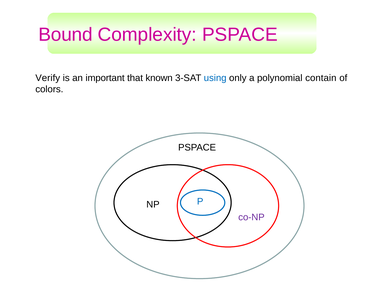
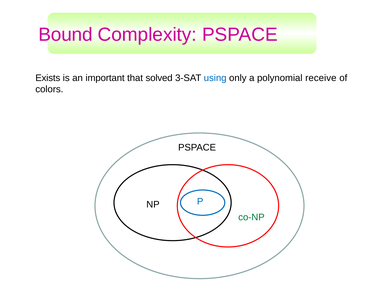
Verify: Verify -> Exists
known: known -> solved
contain: contain -> receive
co-NP colour: purple -> green
